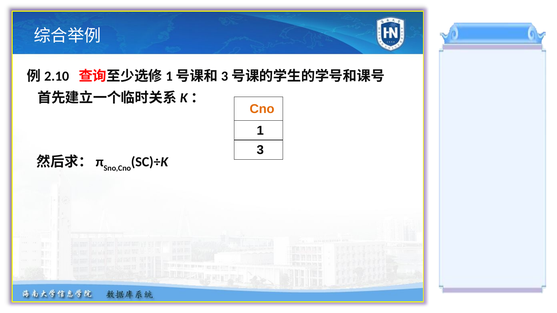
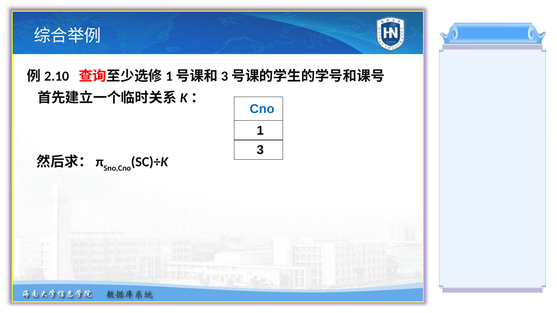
Cno colour: orange -> blue
